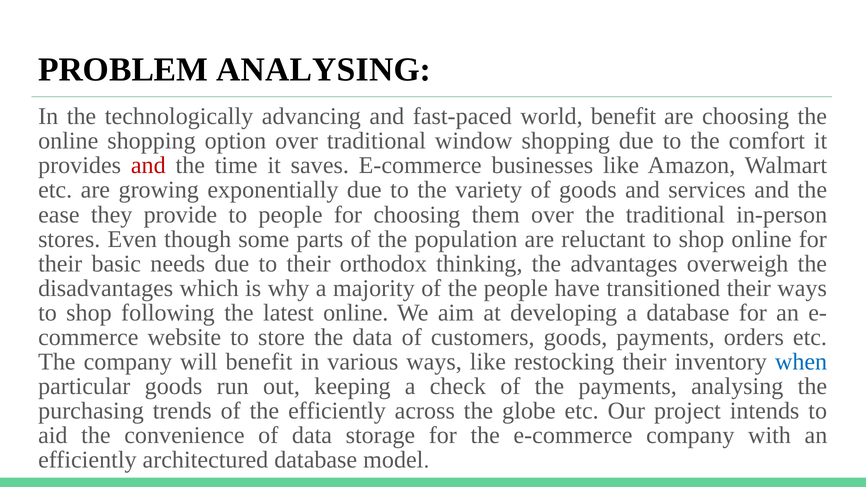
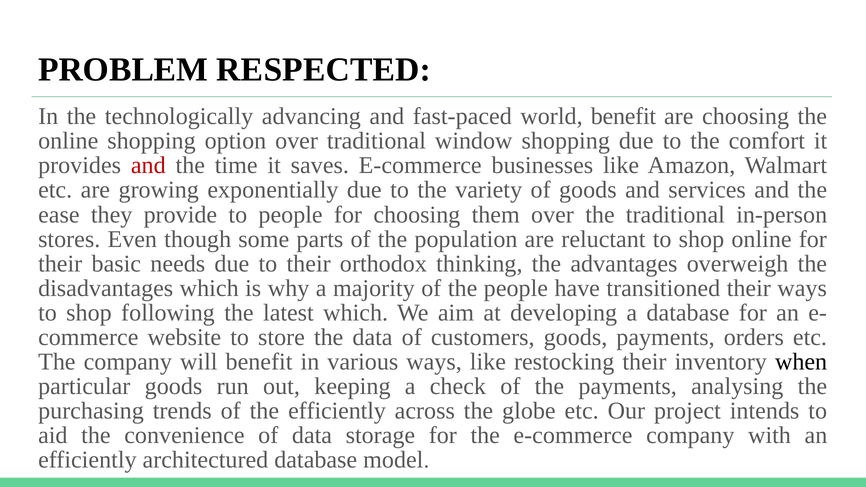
PROBLEM ANALYSING: ANALYSING -> RESPECTED
latest online: online -> which
when colour: blue -> black
